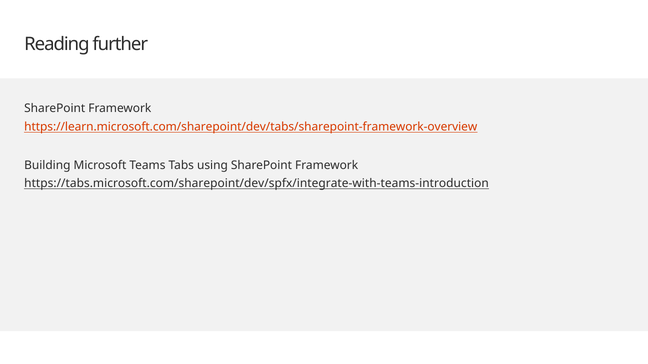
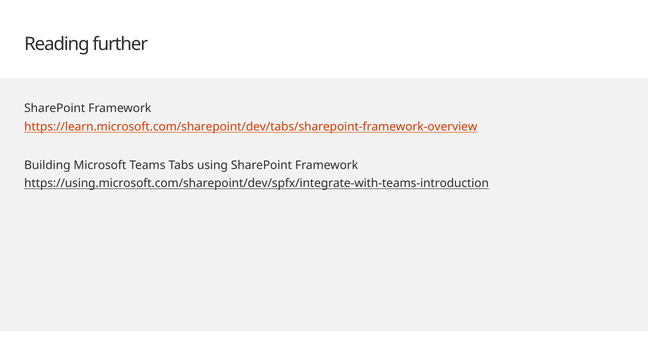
https://tabs.microsoft.com/sharepoint/dev/spfx/integrate-with-teams-introduction: https://tabs.microsoft.com/sharepoint/dev/spfx/integrate-with-teams-introduction -> https://using.microsoft.com/sharepoint/dev/spfx/integrate-with-teams-introduction
